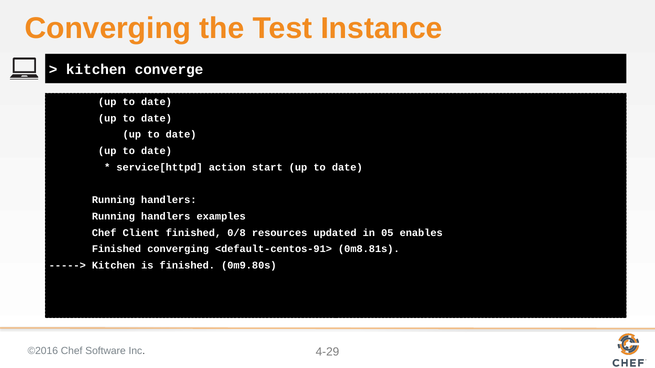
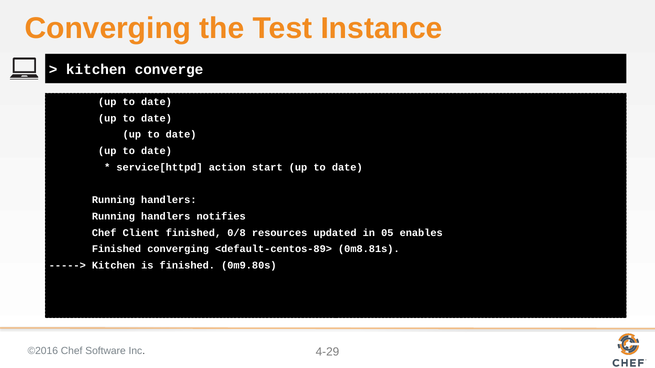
examples: examples -> notifies
<default-centos-91>: <default-centos-91> -> <default-centos-89>
